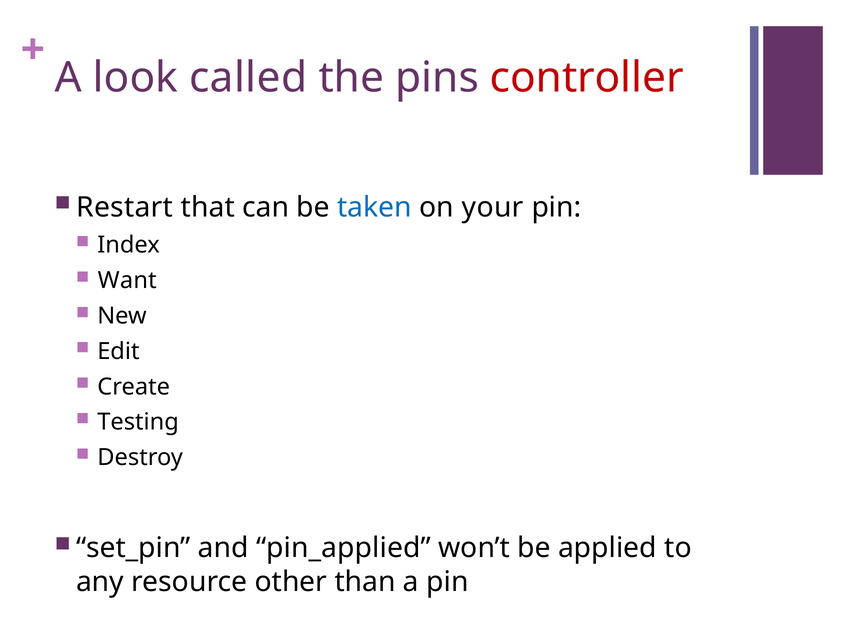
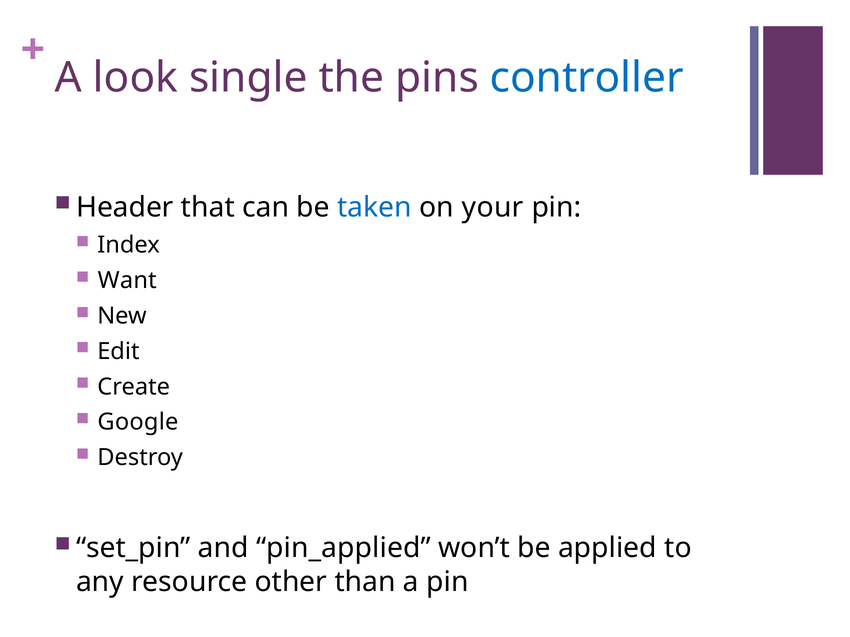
called: called -> single
controller colour: red -> blue
Restart: Restart -> Header
Testing: Testing -> Google
